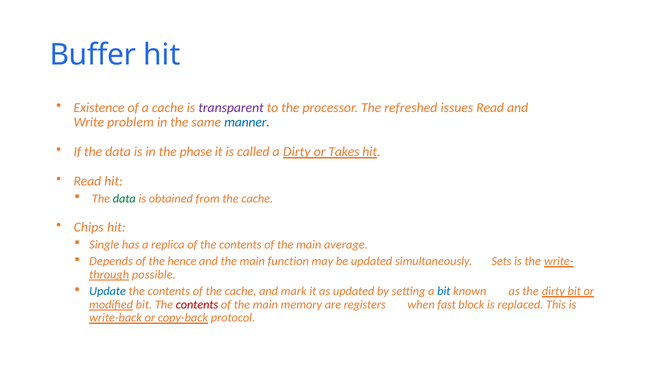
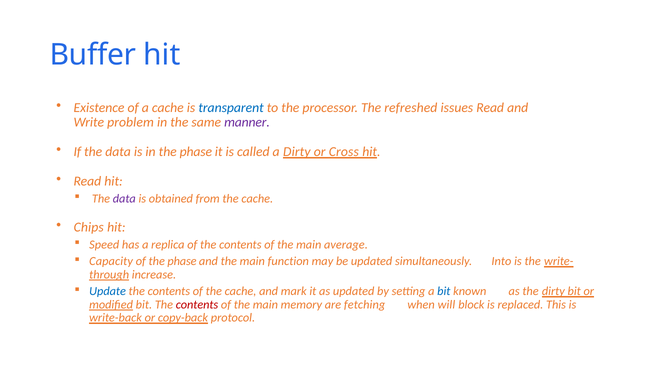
transparent colour: purple -> blue
manner colour: blue -> purple
Takes: Takes -> Cross
data at (124, 199) colour: green -> purple
Single: Single -> Speed
Depends: Depends -> Capacity
of the hence: hence -> phase
Sets: Sets -> Into
possible: possible -> increase
registers: registers -> fetching
fast: fast -> will
